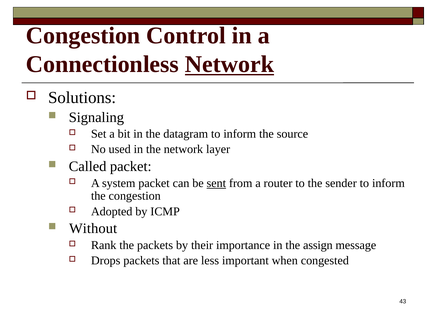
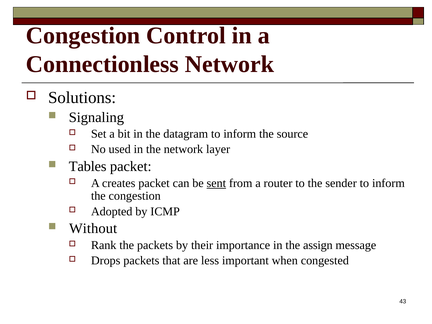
Network at (229, 64) underline: present -> none
Called: Called -> Tables
system: system -> creates
